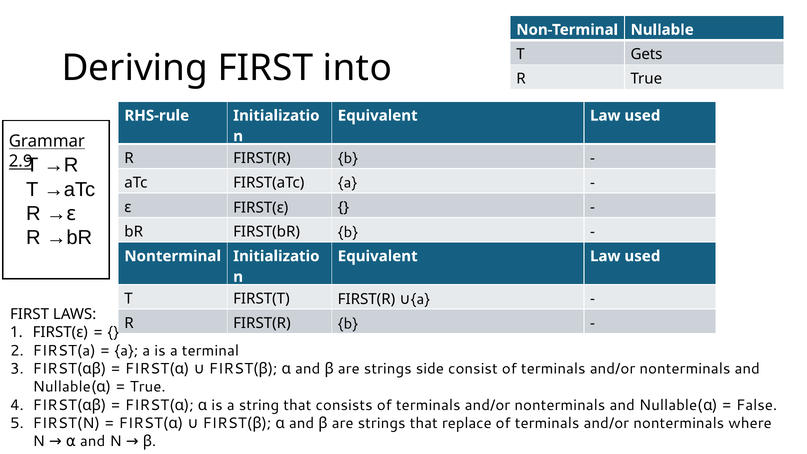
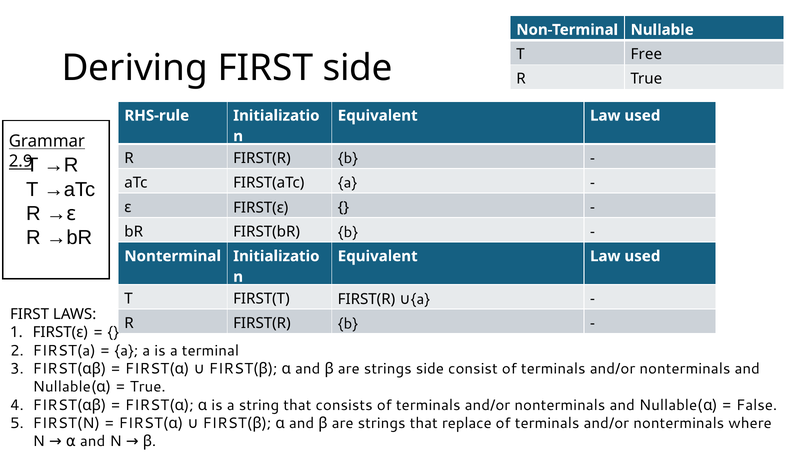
Gets: Gets -> Free
FIRST into: into -> side
